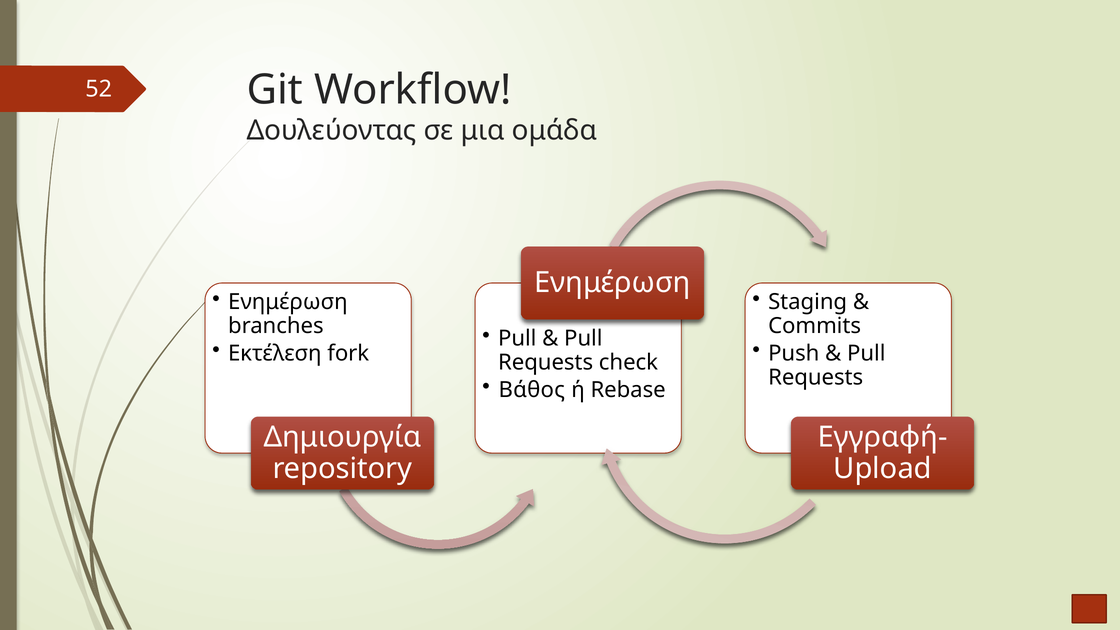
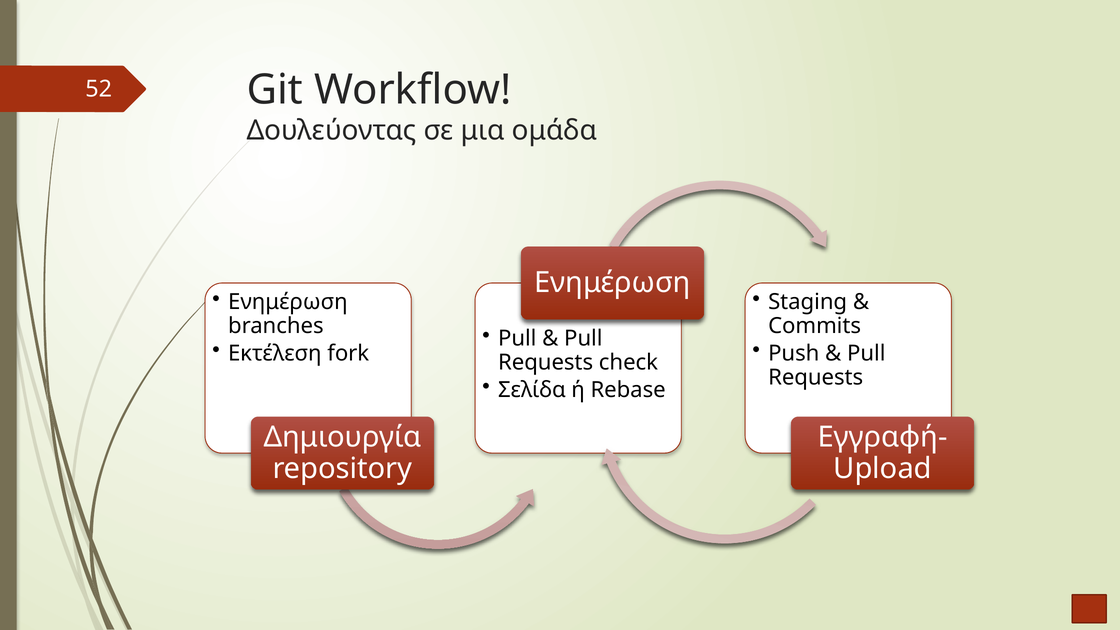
Βάθος: Βάθος -> Σελίδα
